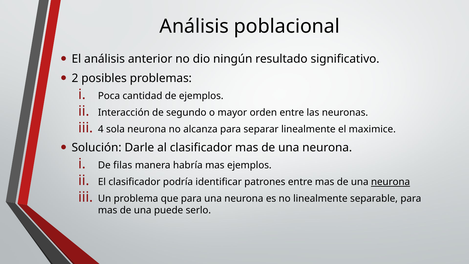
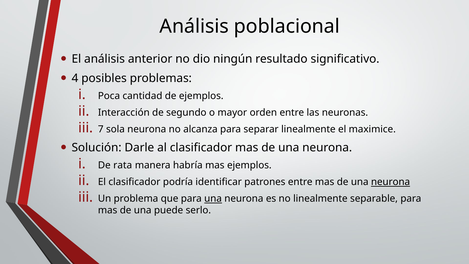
2: 2 -> 4
4: 4 -> 7
filas: filas -> rata
una at (213, 199) underline: none -> present
